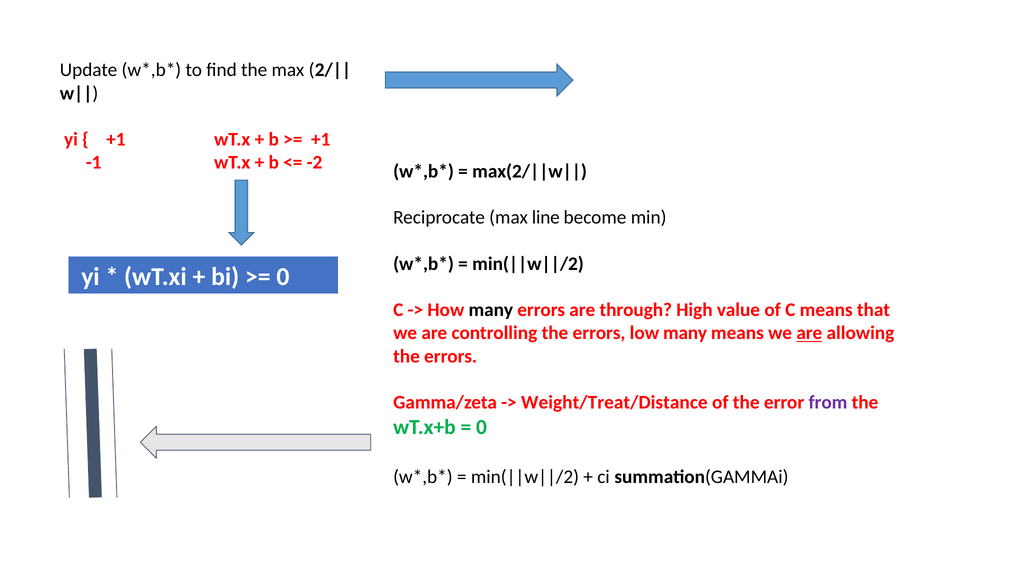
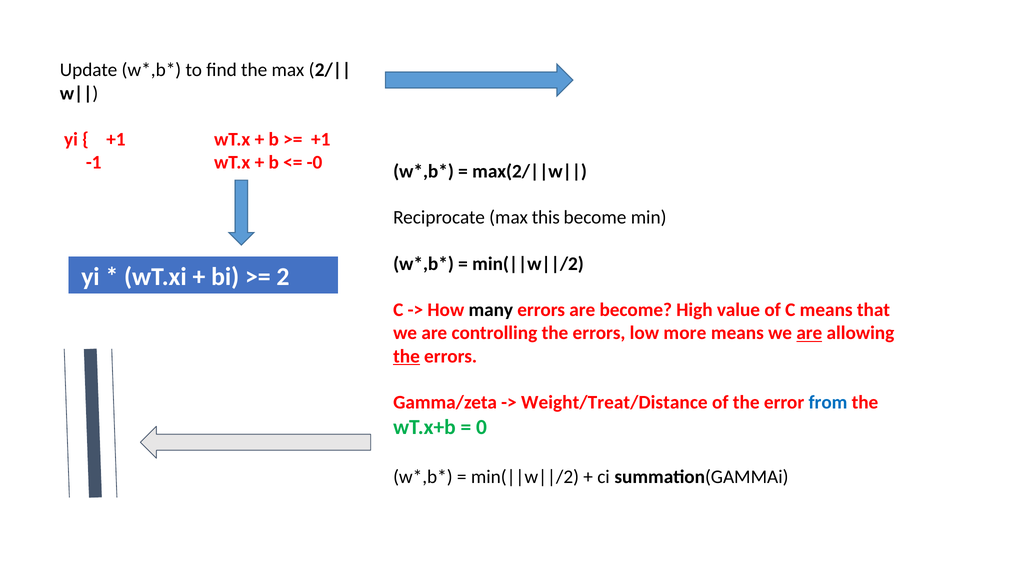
-2: -2 -> -0
line: line -> this
0 at (283, 277): 0 -> 2
are through: through -> become
low many: many -> more
the at (407, 356) underline: none -> present
from colour: purple -> blue
